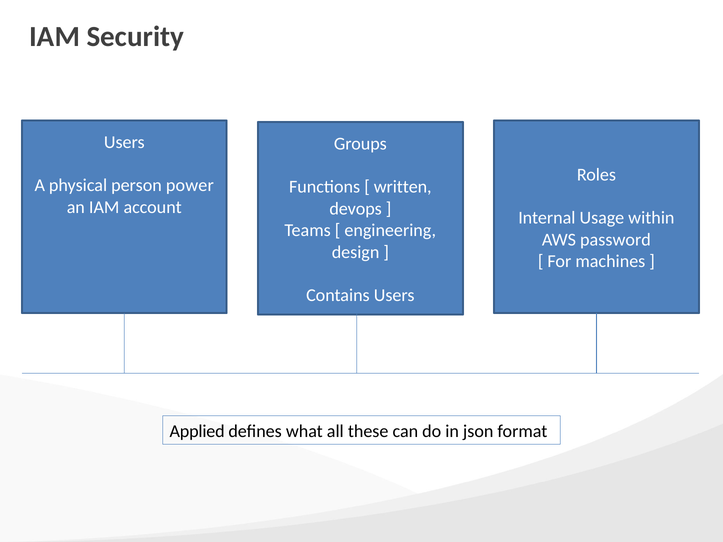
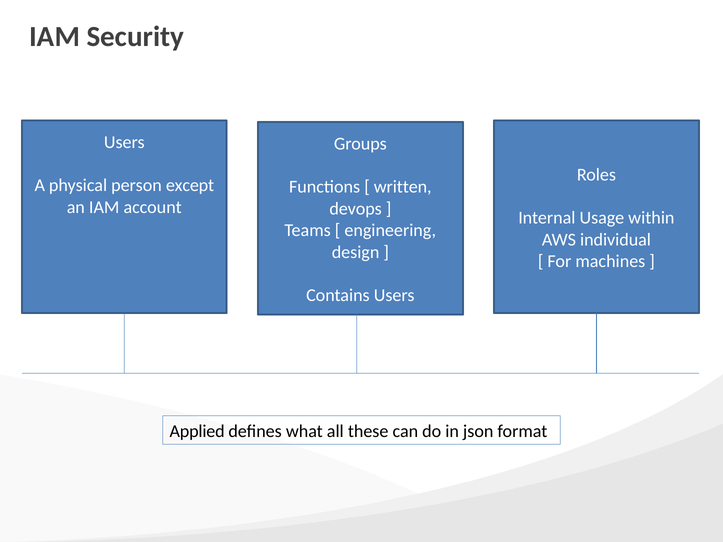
power: power -> except
password: password -> individual
